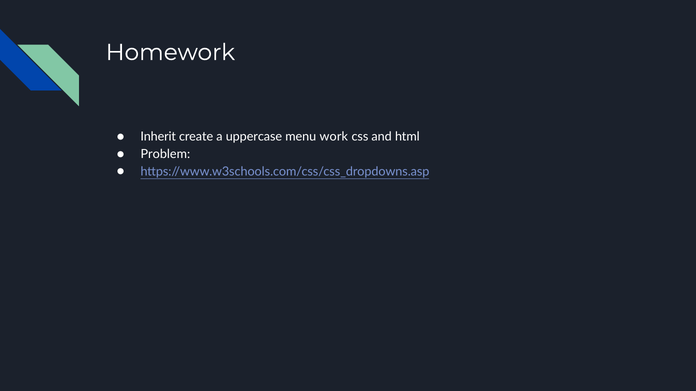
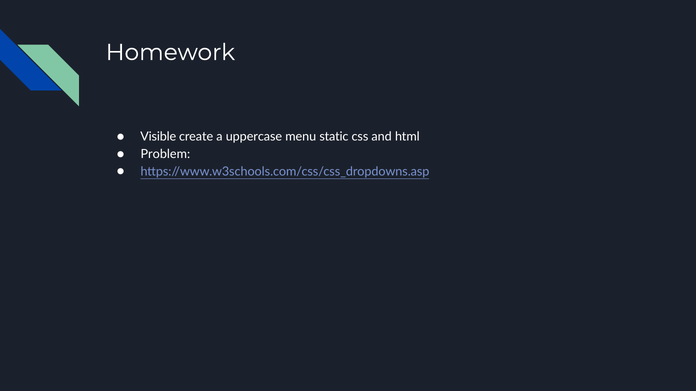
Inherit: Inherit -> Visible
work: work -> static
